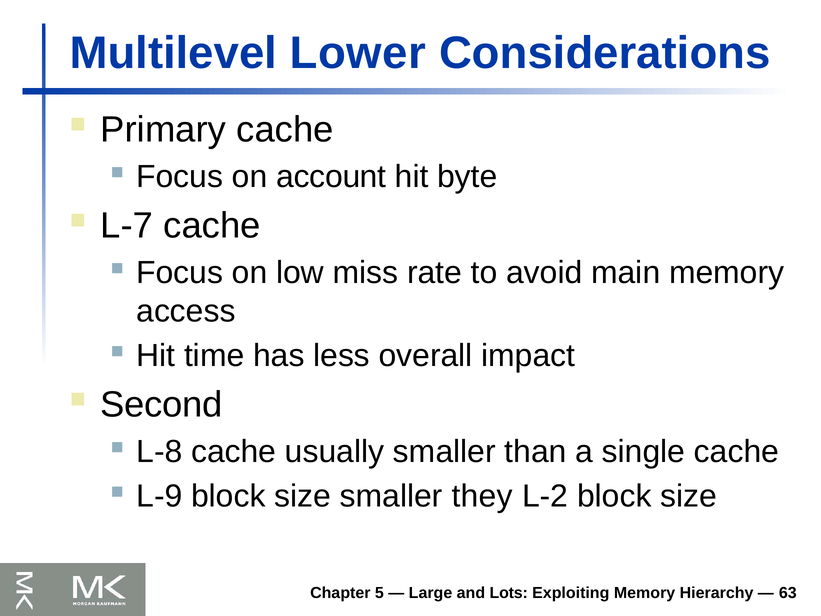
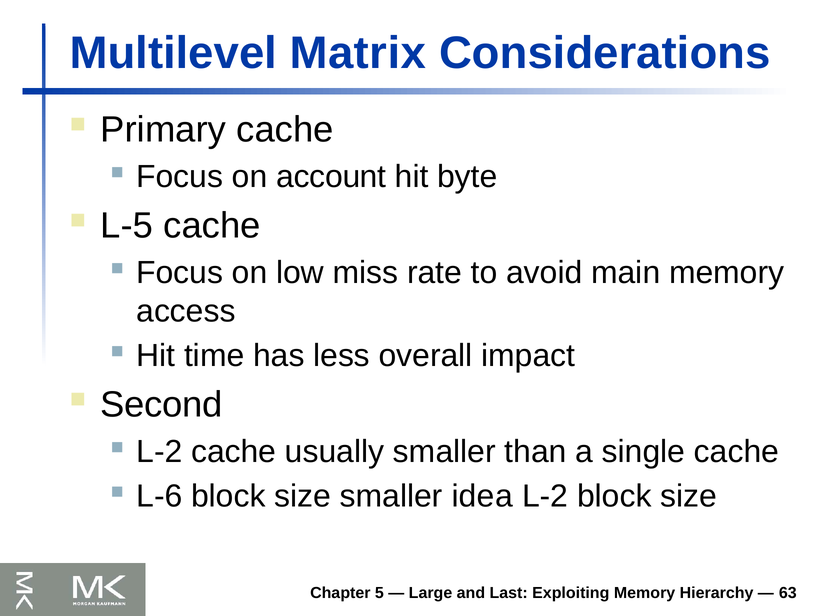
Lower: Lower -> Matrix
L-7: L-7 -> L-5
L-8 at (159, 451): L-8 -> L-2
L-9: L-9 -> L-6
they: they -> idea
Lots: Lots -> Last
